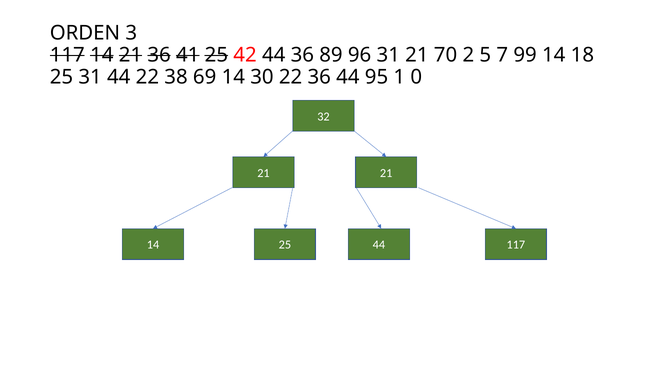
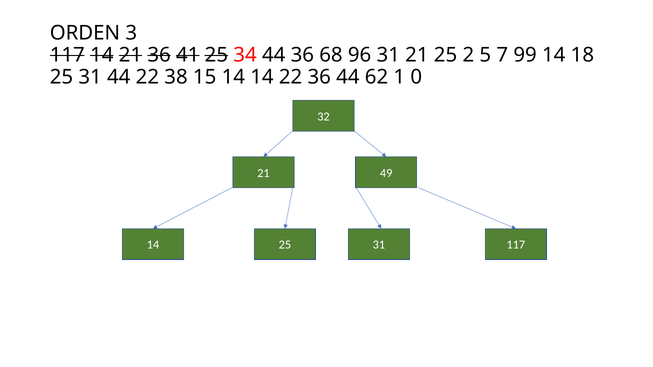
42: 42 -> 34
89: 89 -> 68
21 70: 70 -> 25
69: 69 -> 15
14 30: 30 -> 14
95: 95 -> 62
21 21: 21 -> 49
14 44: 44 -> 31
